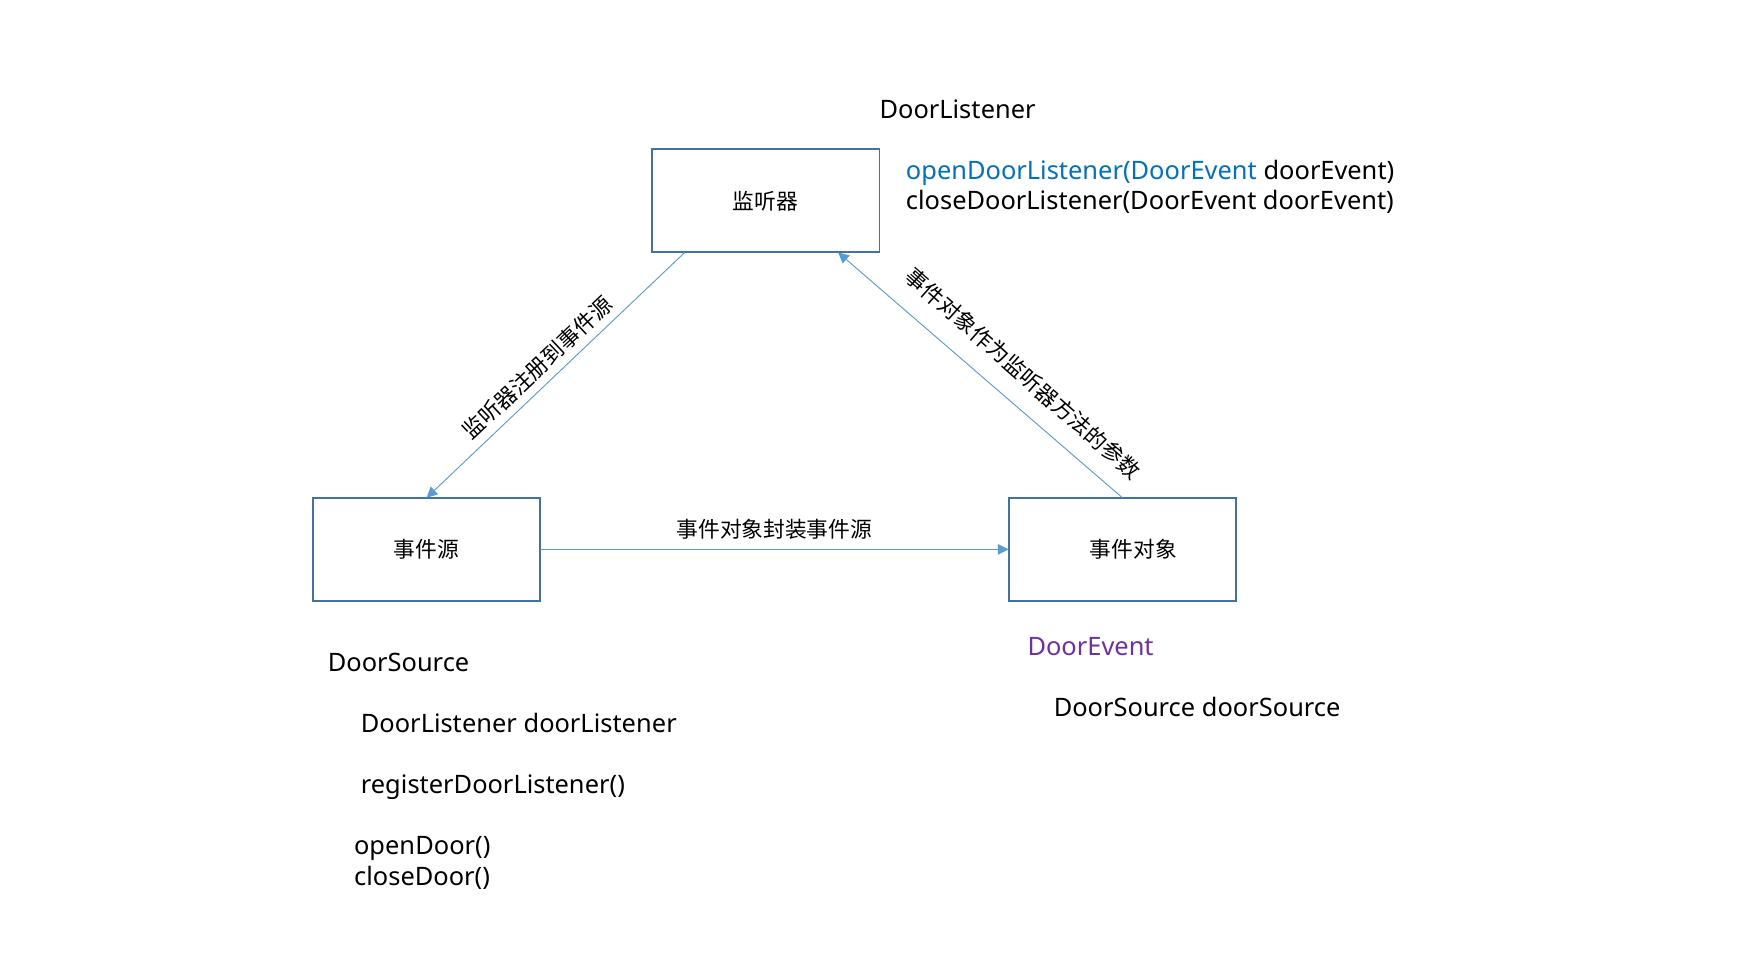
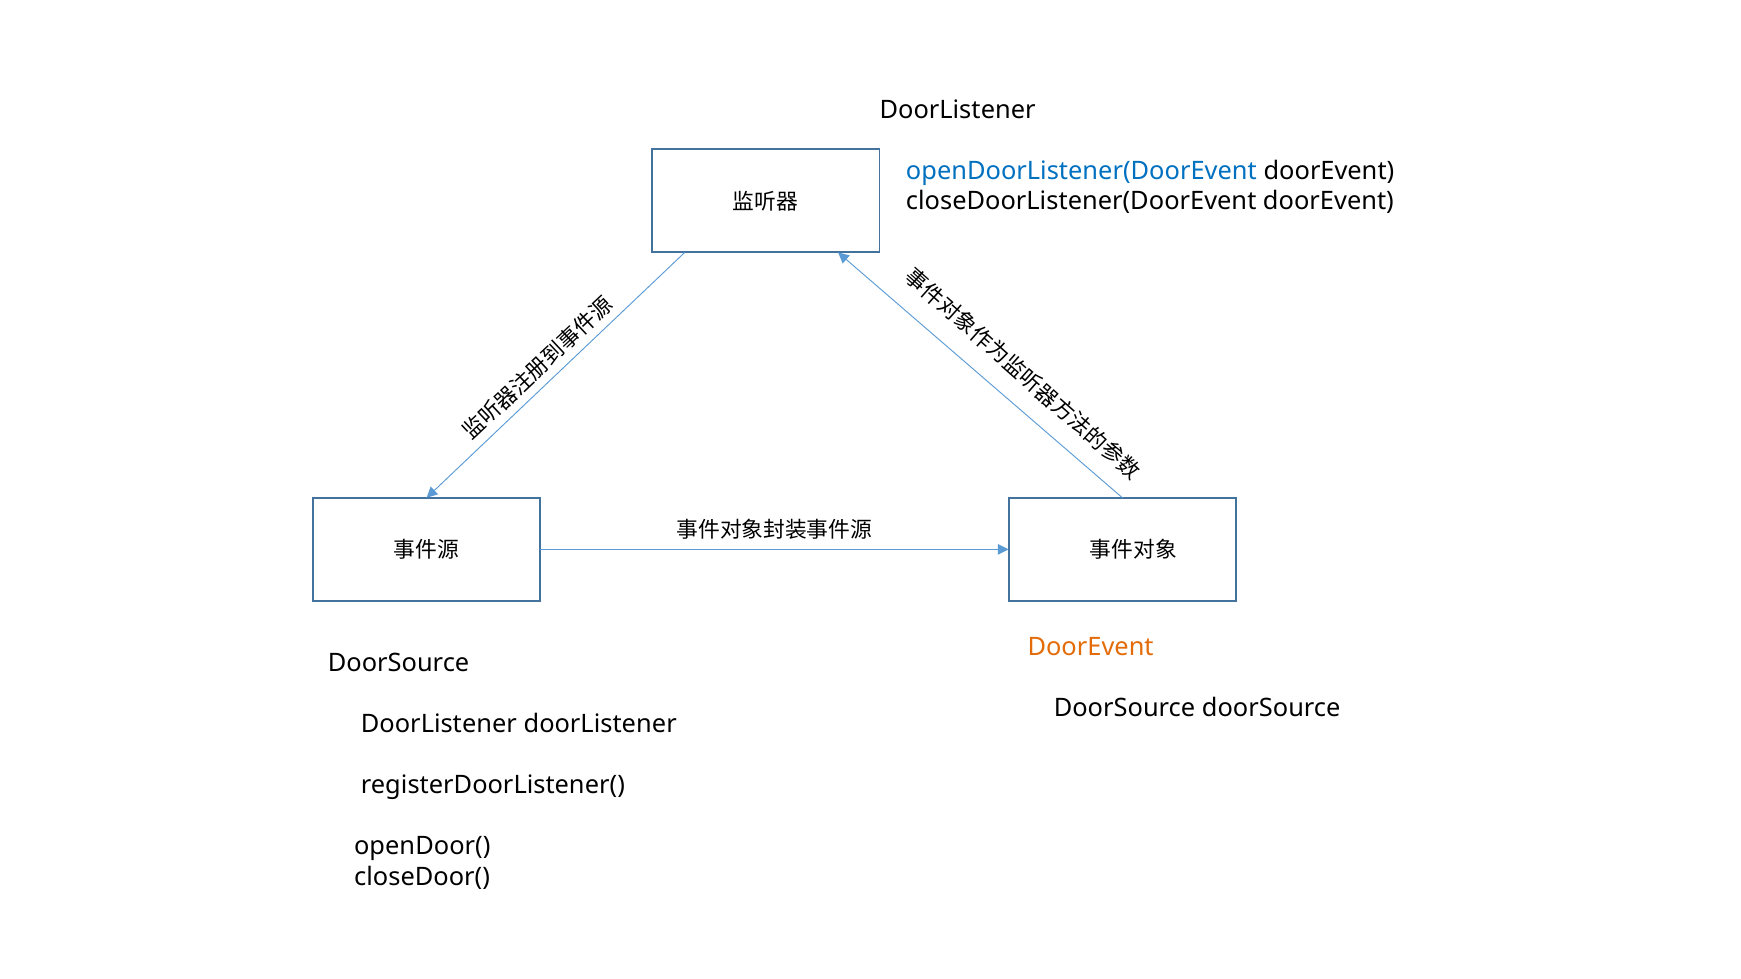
DoorEvent at (1091, 647) colour: purple -> orange
